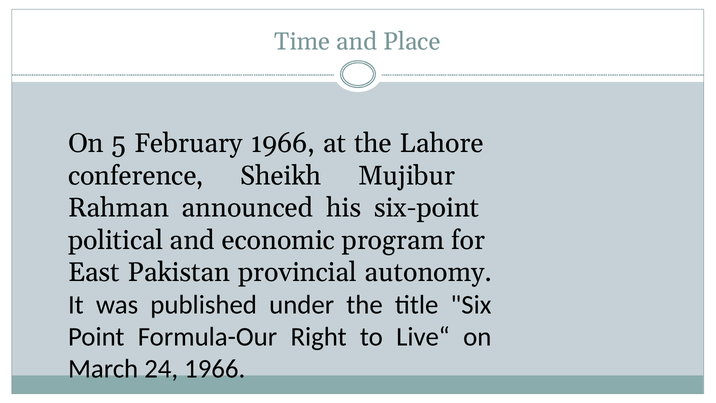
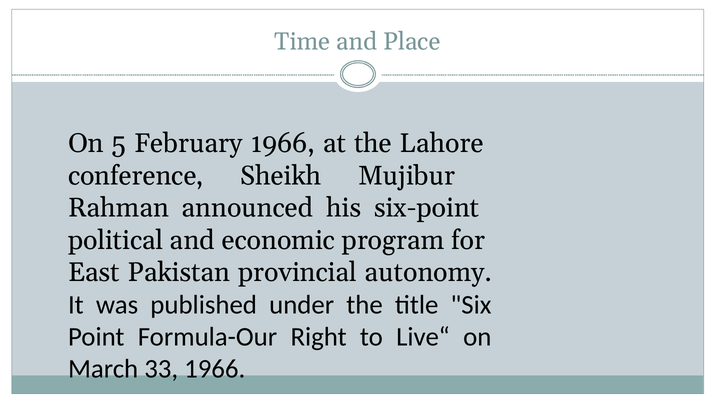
24: 24 -> 33
